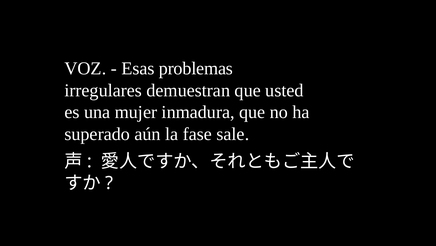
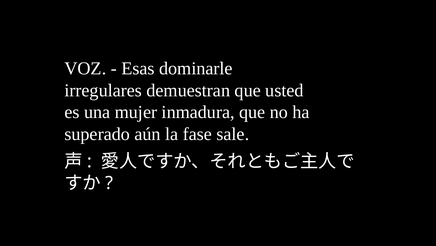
problemas: problemas -> dominarle
